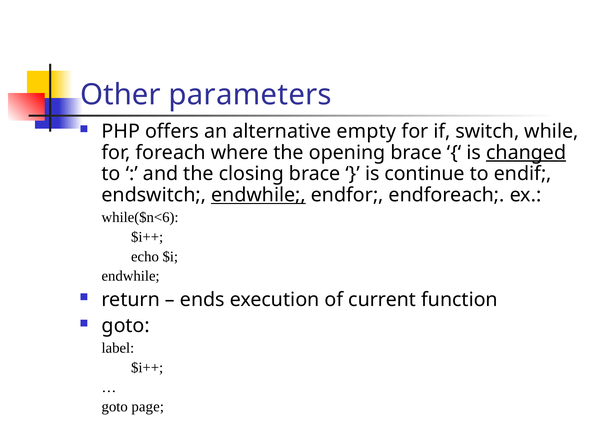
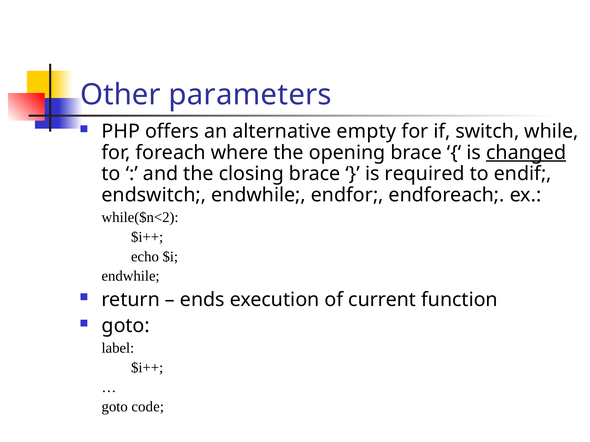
continue: continue -> required
endwhile at (258, 195) underline: present -> none
while($n<6: while($n<6 -> while($n<2
page: page -> code
